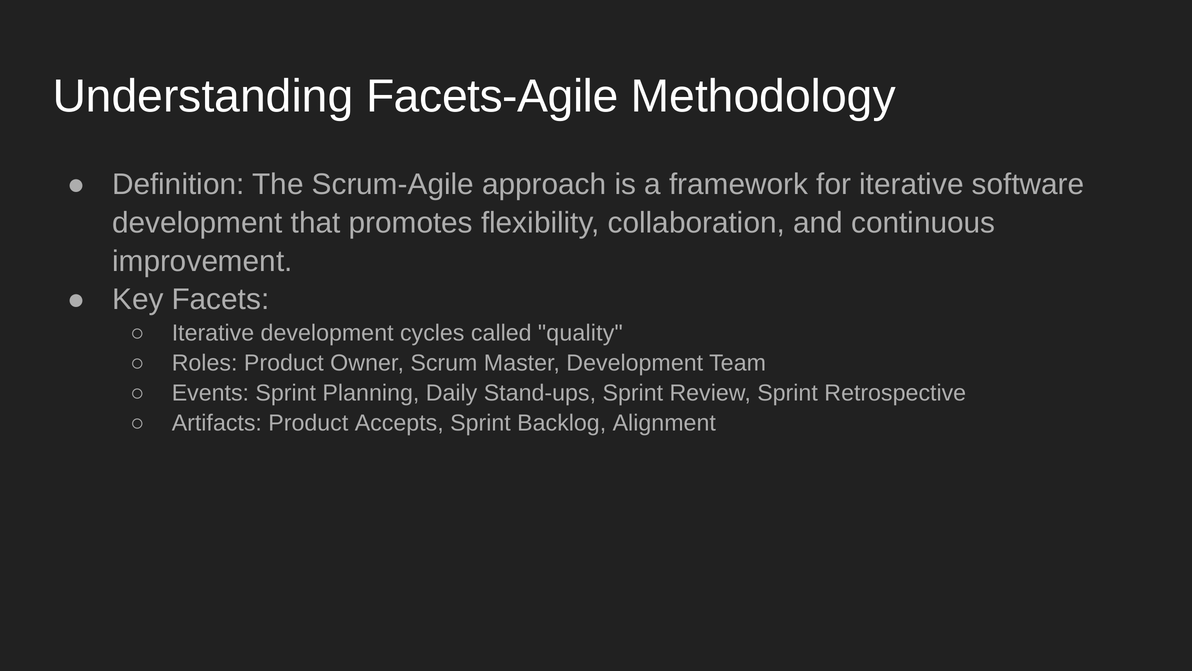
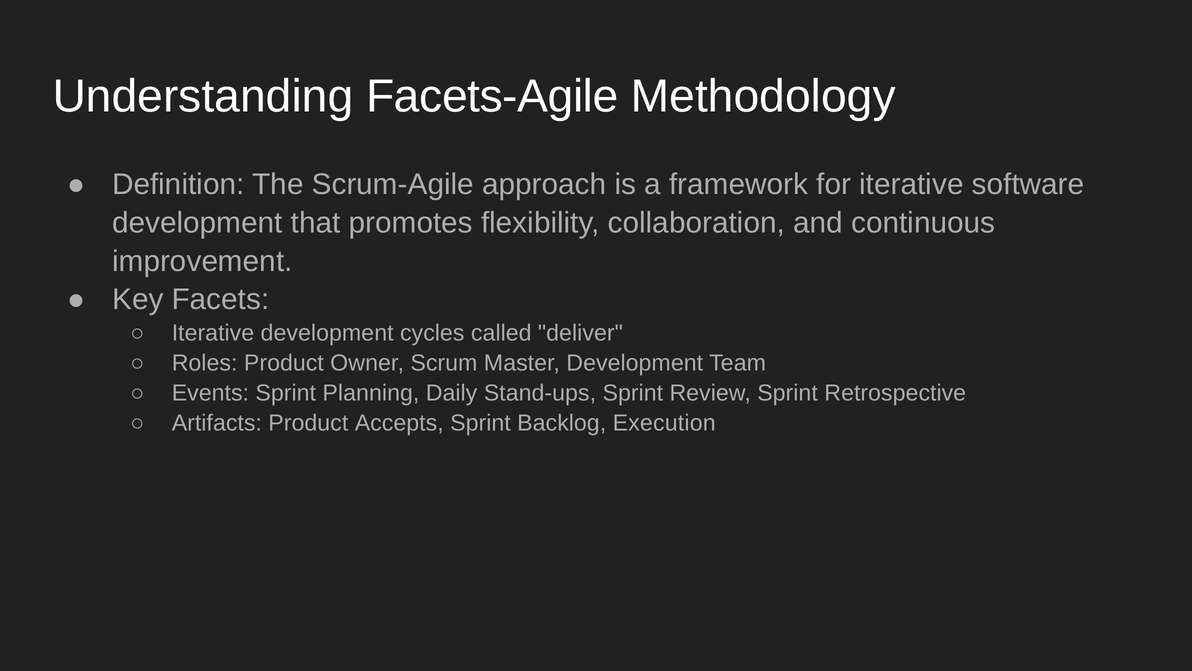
quality: quality -> deliver
Alignment: Alignment -> Execution
